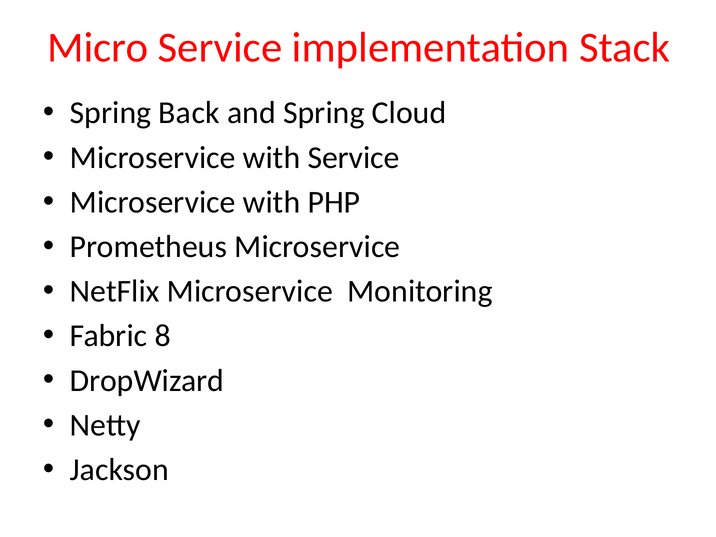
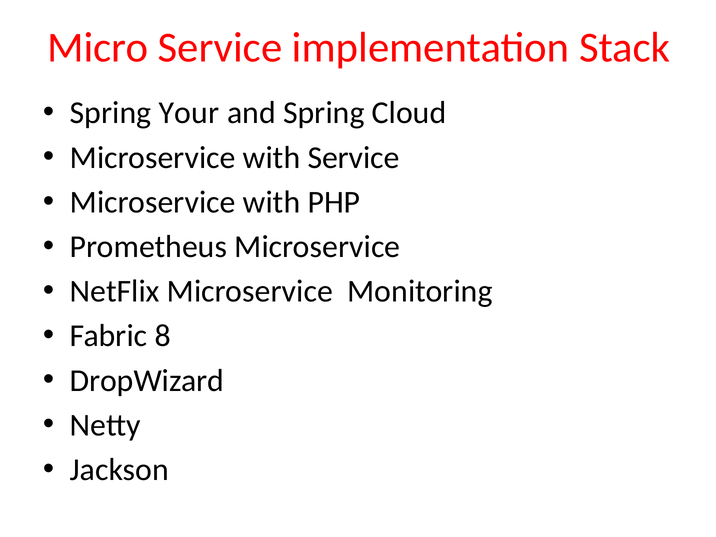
Back: Back -> Your
